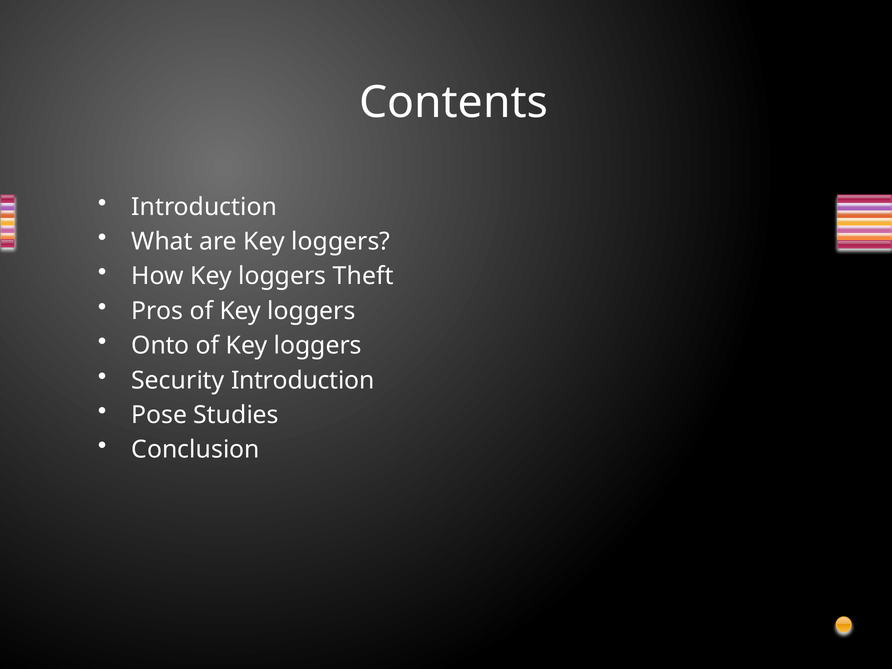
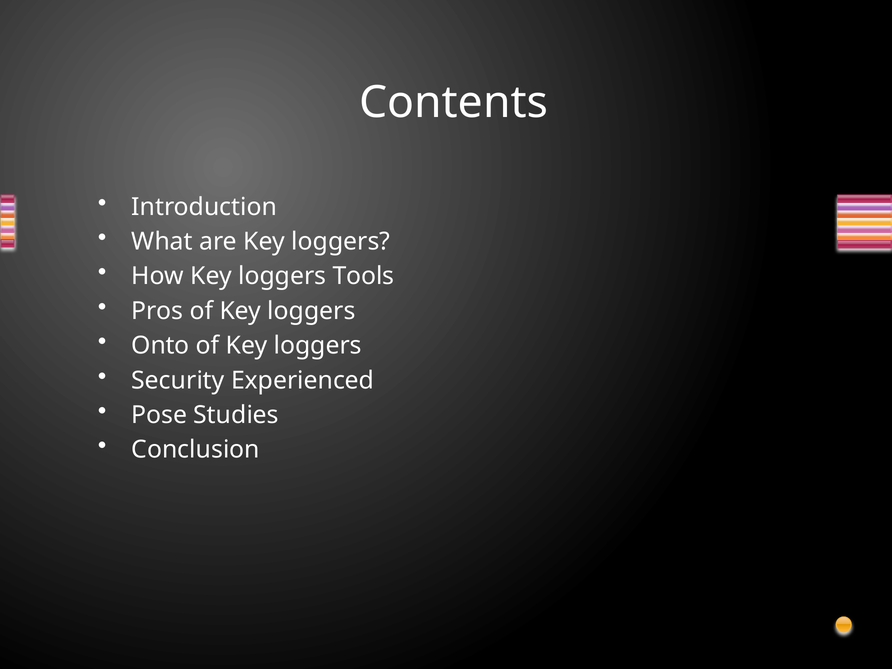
Theft: Theft -> Tools
Security Introduction: Introduction -> Experienced
